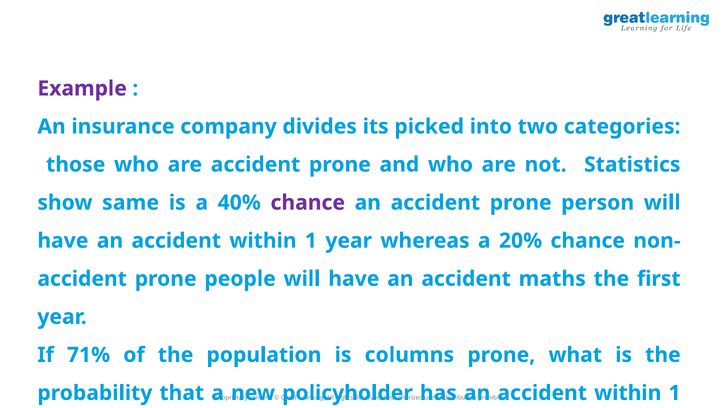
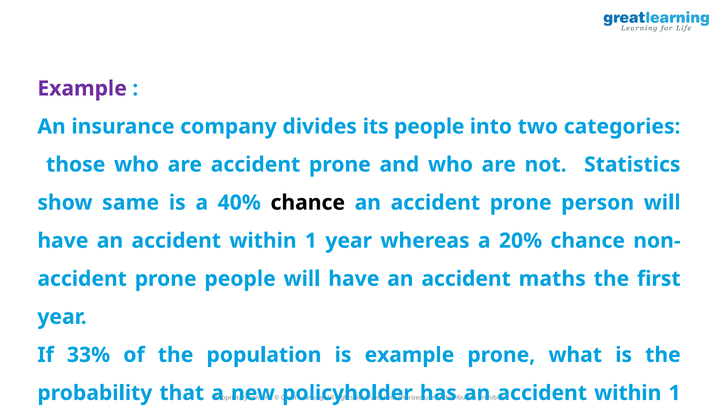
its picked: picked -> people
chance at (308, 202) colour: purple -> black
71%: 71% -> 33%
is columns: columns -> example
